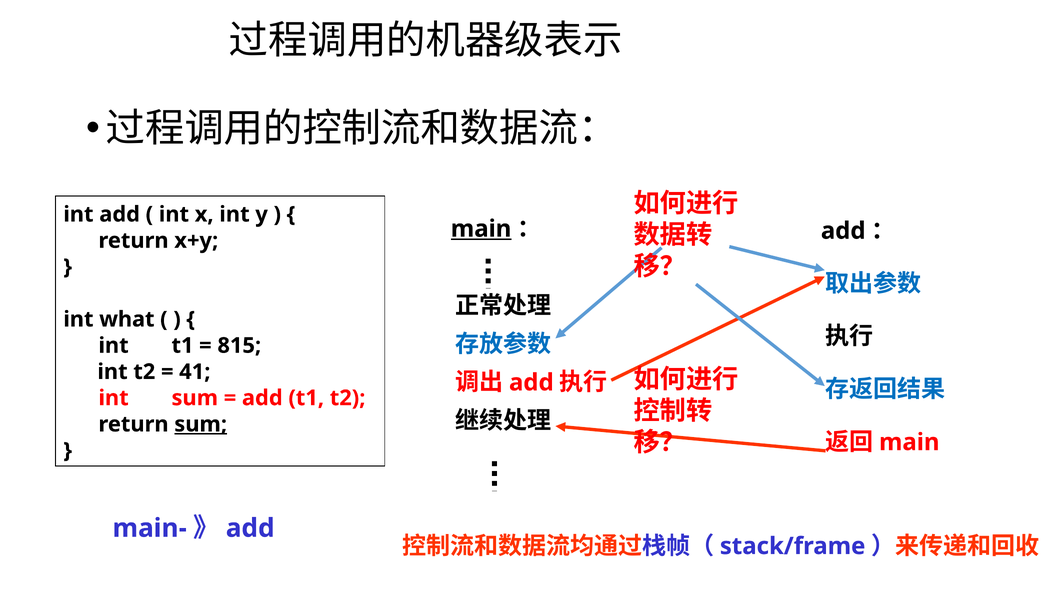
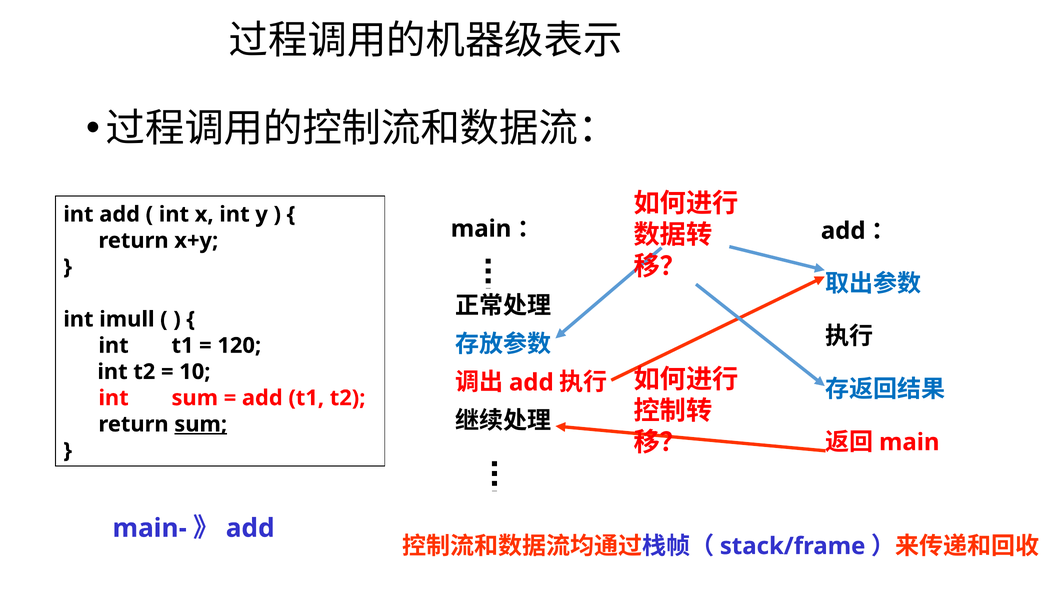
main at (481, 229) underline: present -> none
what: what -> imull
815: 815 -> 120
41: 41 -> 10
